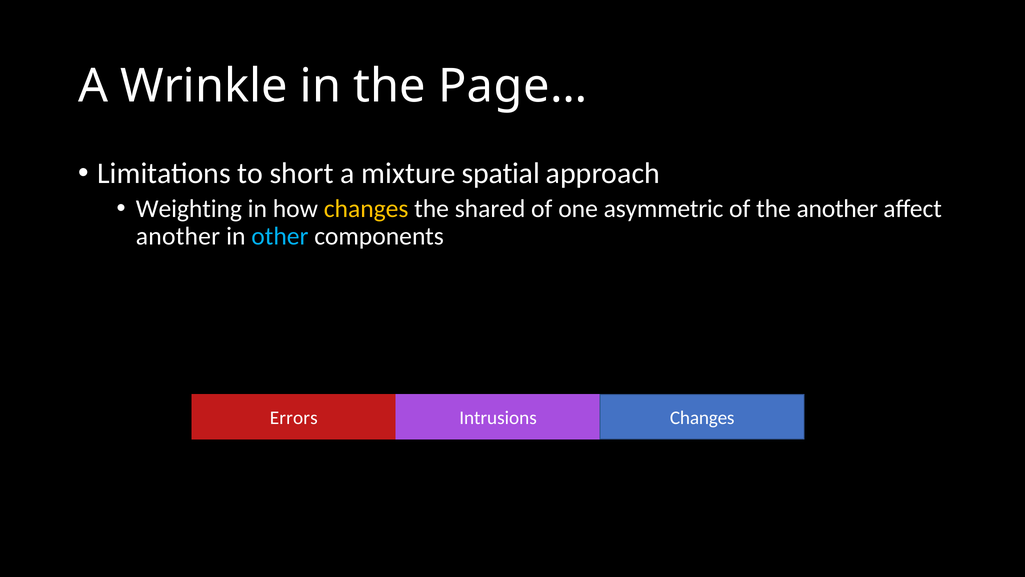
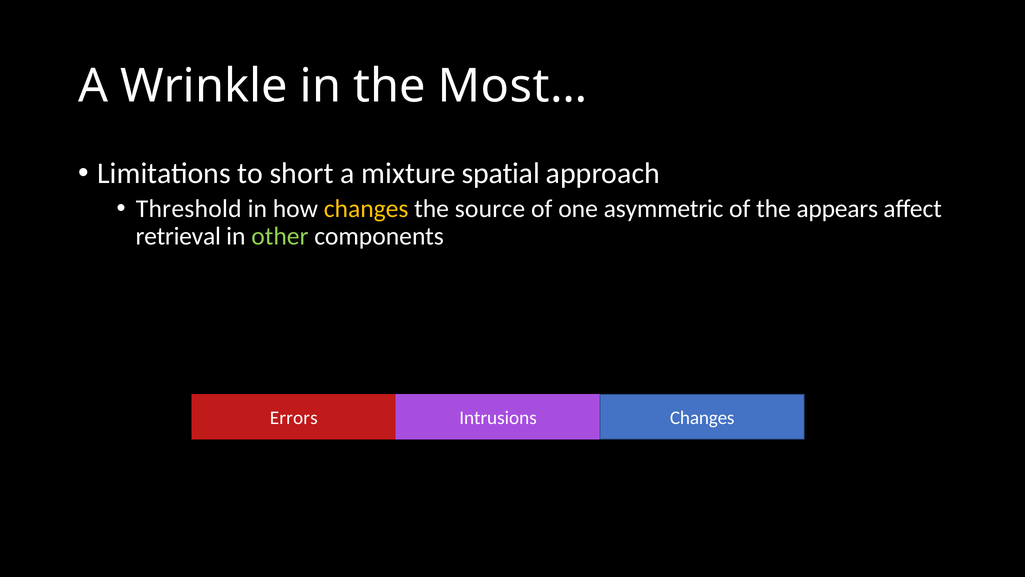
Page…: Page… -> Most…
Weighting: Weighting -> Threshold
shared: shared -> source
the another: another -> appears
another at (178, 236): another -> retrieval
other colour: light blue -> light green
